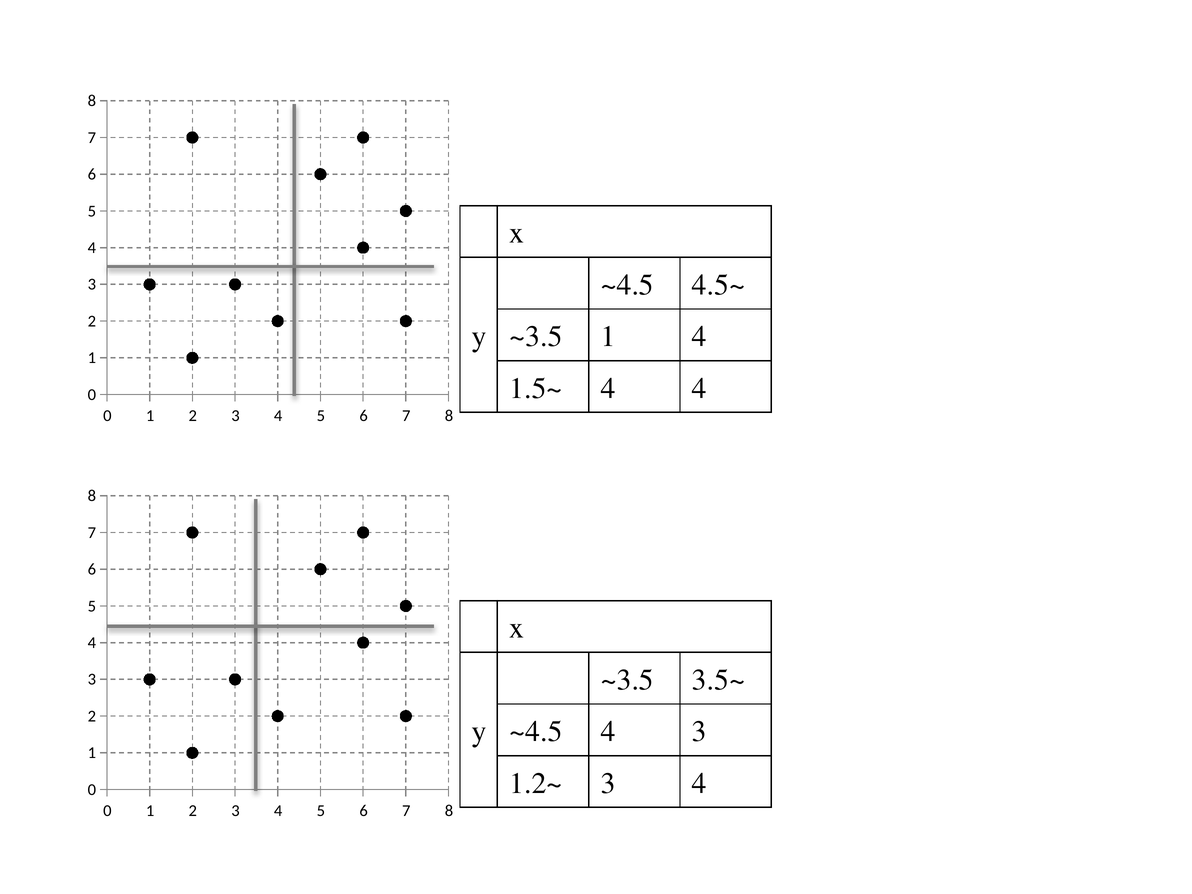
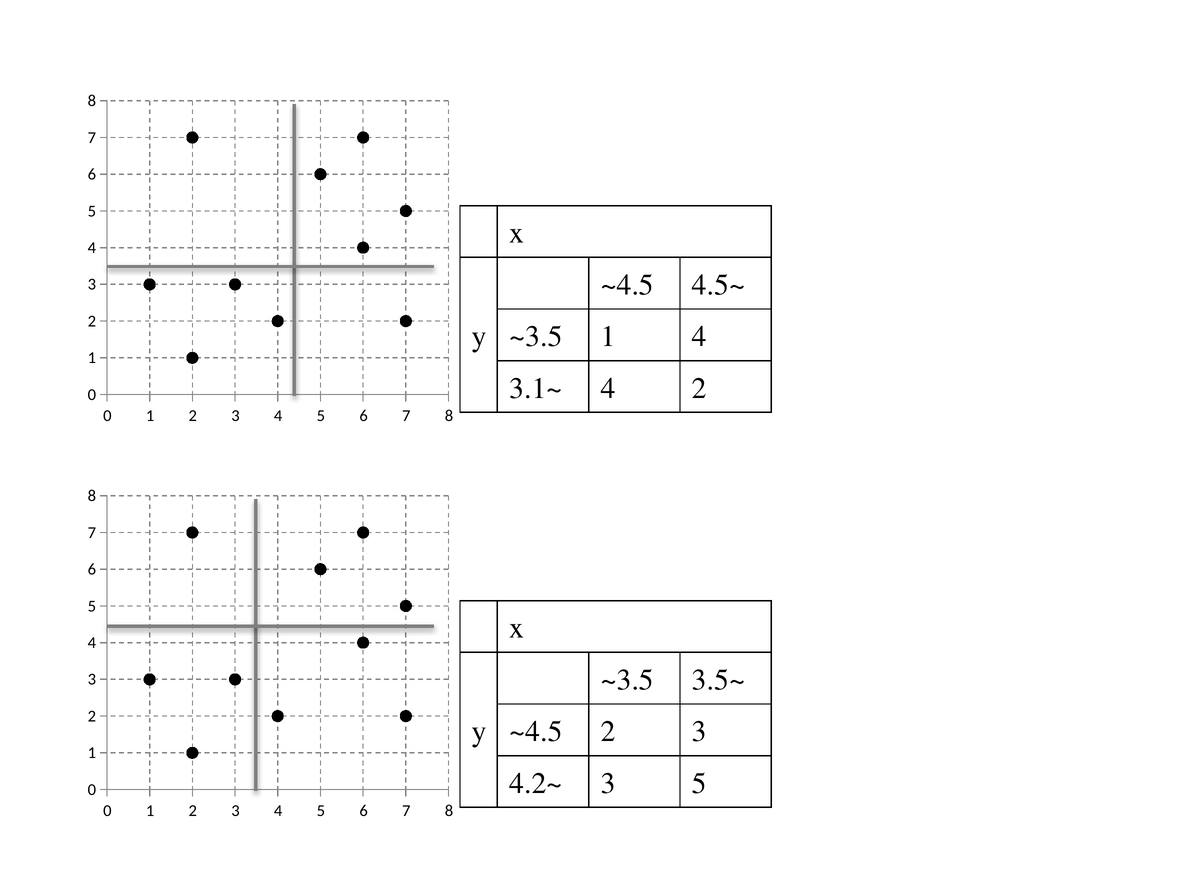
1.5~: 1.5~ -> 3.1~
4 4: 4 -> 2
~4.5 4: 4 -> 2
1.2~: 1.2~ -> 4.2~
4 at (699, 783): 4 -> 5
